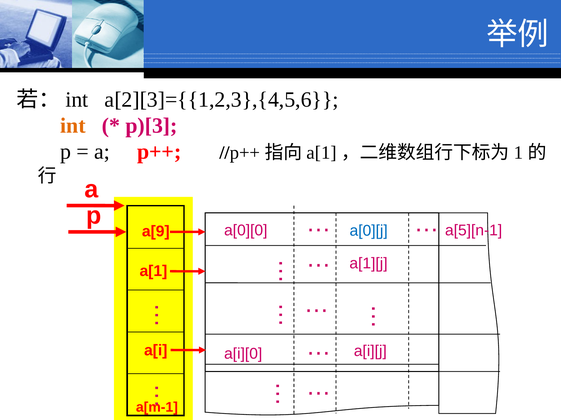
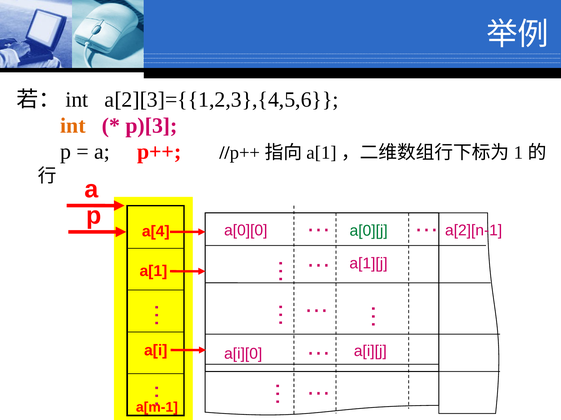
a[5][n-1: a[5][n-1 -> a[2][n-1
a[0][j colour: blue -> green
a[9: a[9 -> a[4
